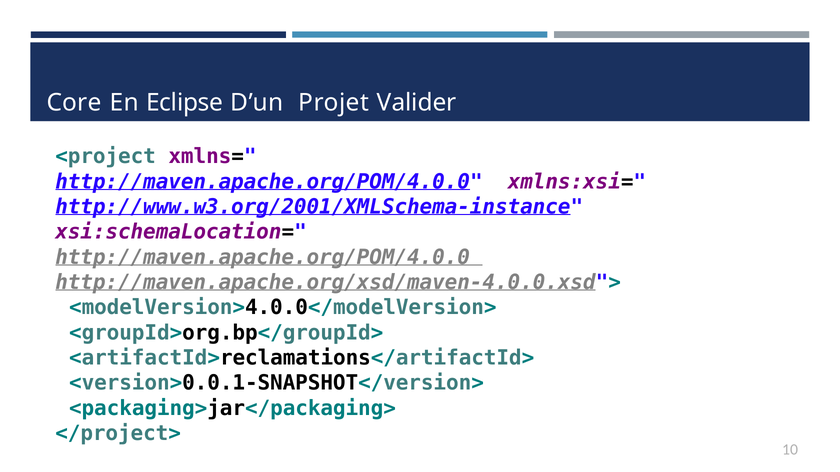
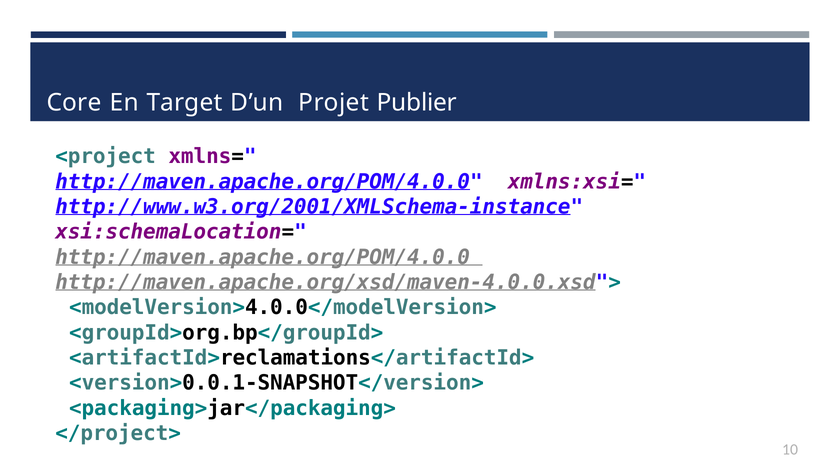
Eclipse: Eclipse -> Target
Valider: Valider -> Publier
